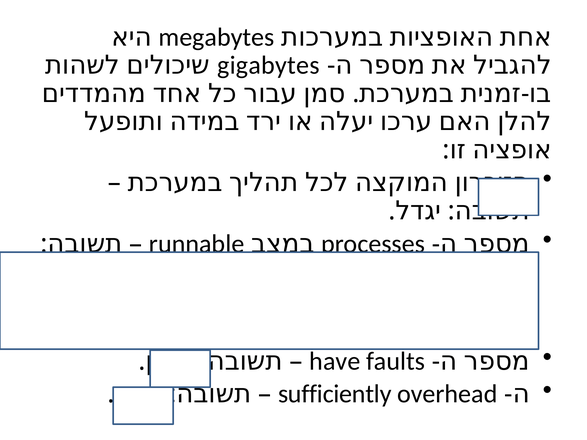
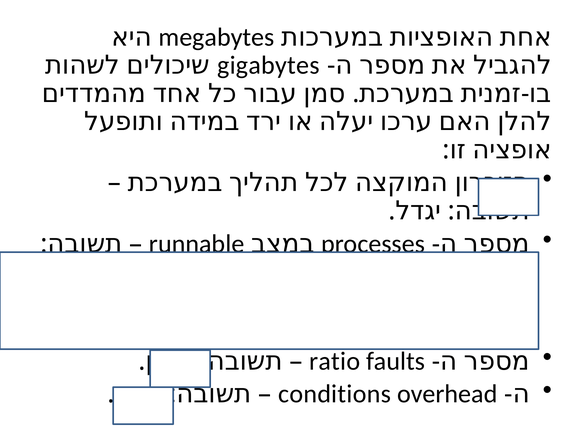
have: have -> ratio
sufficiently: sufficiently -> conditions
